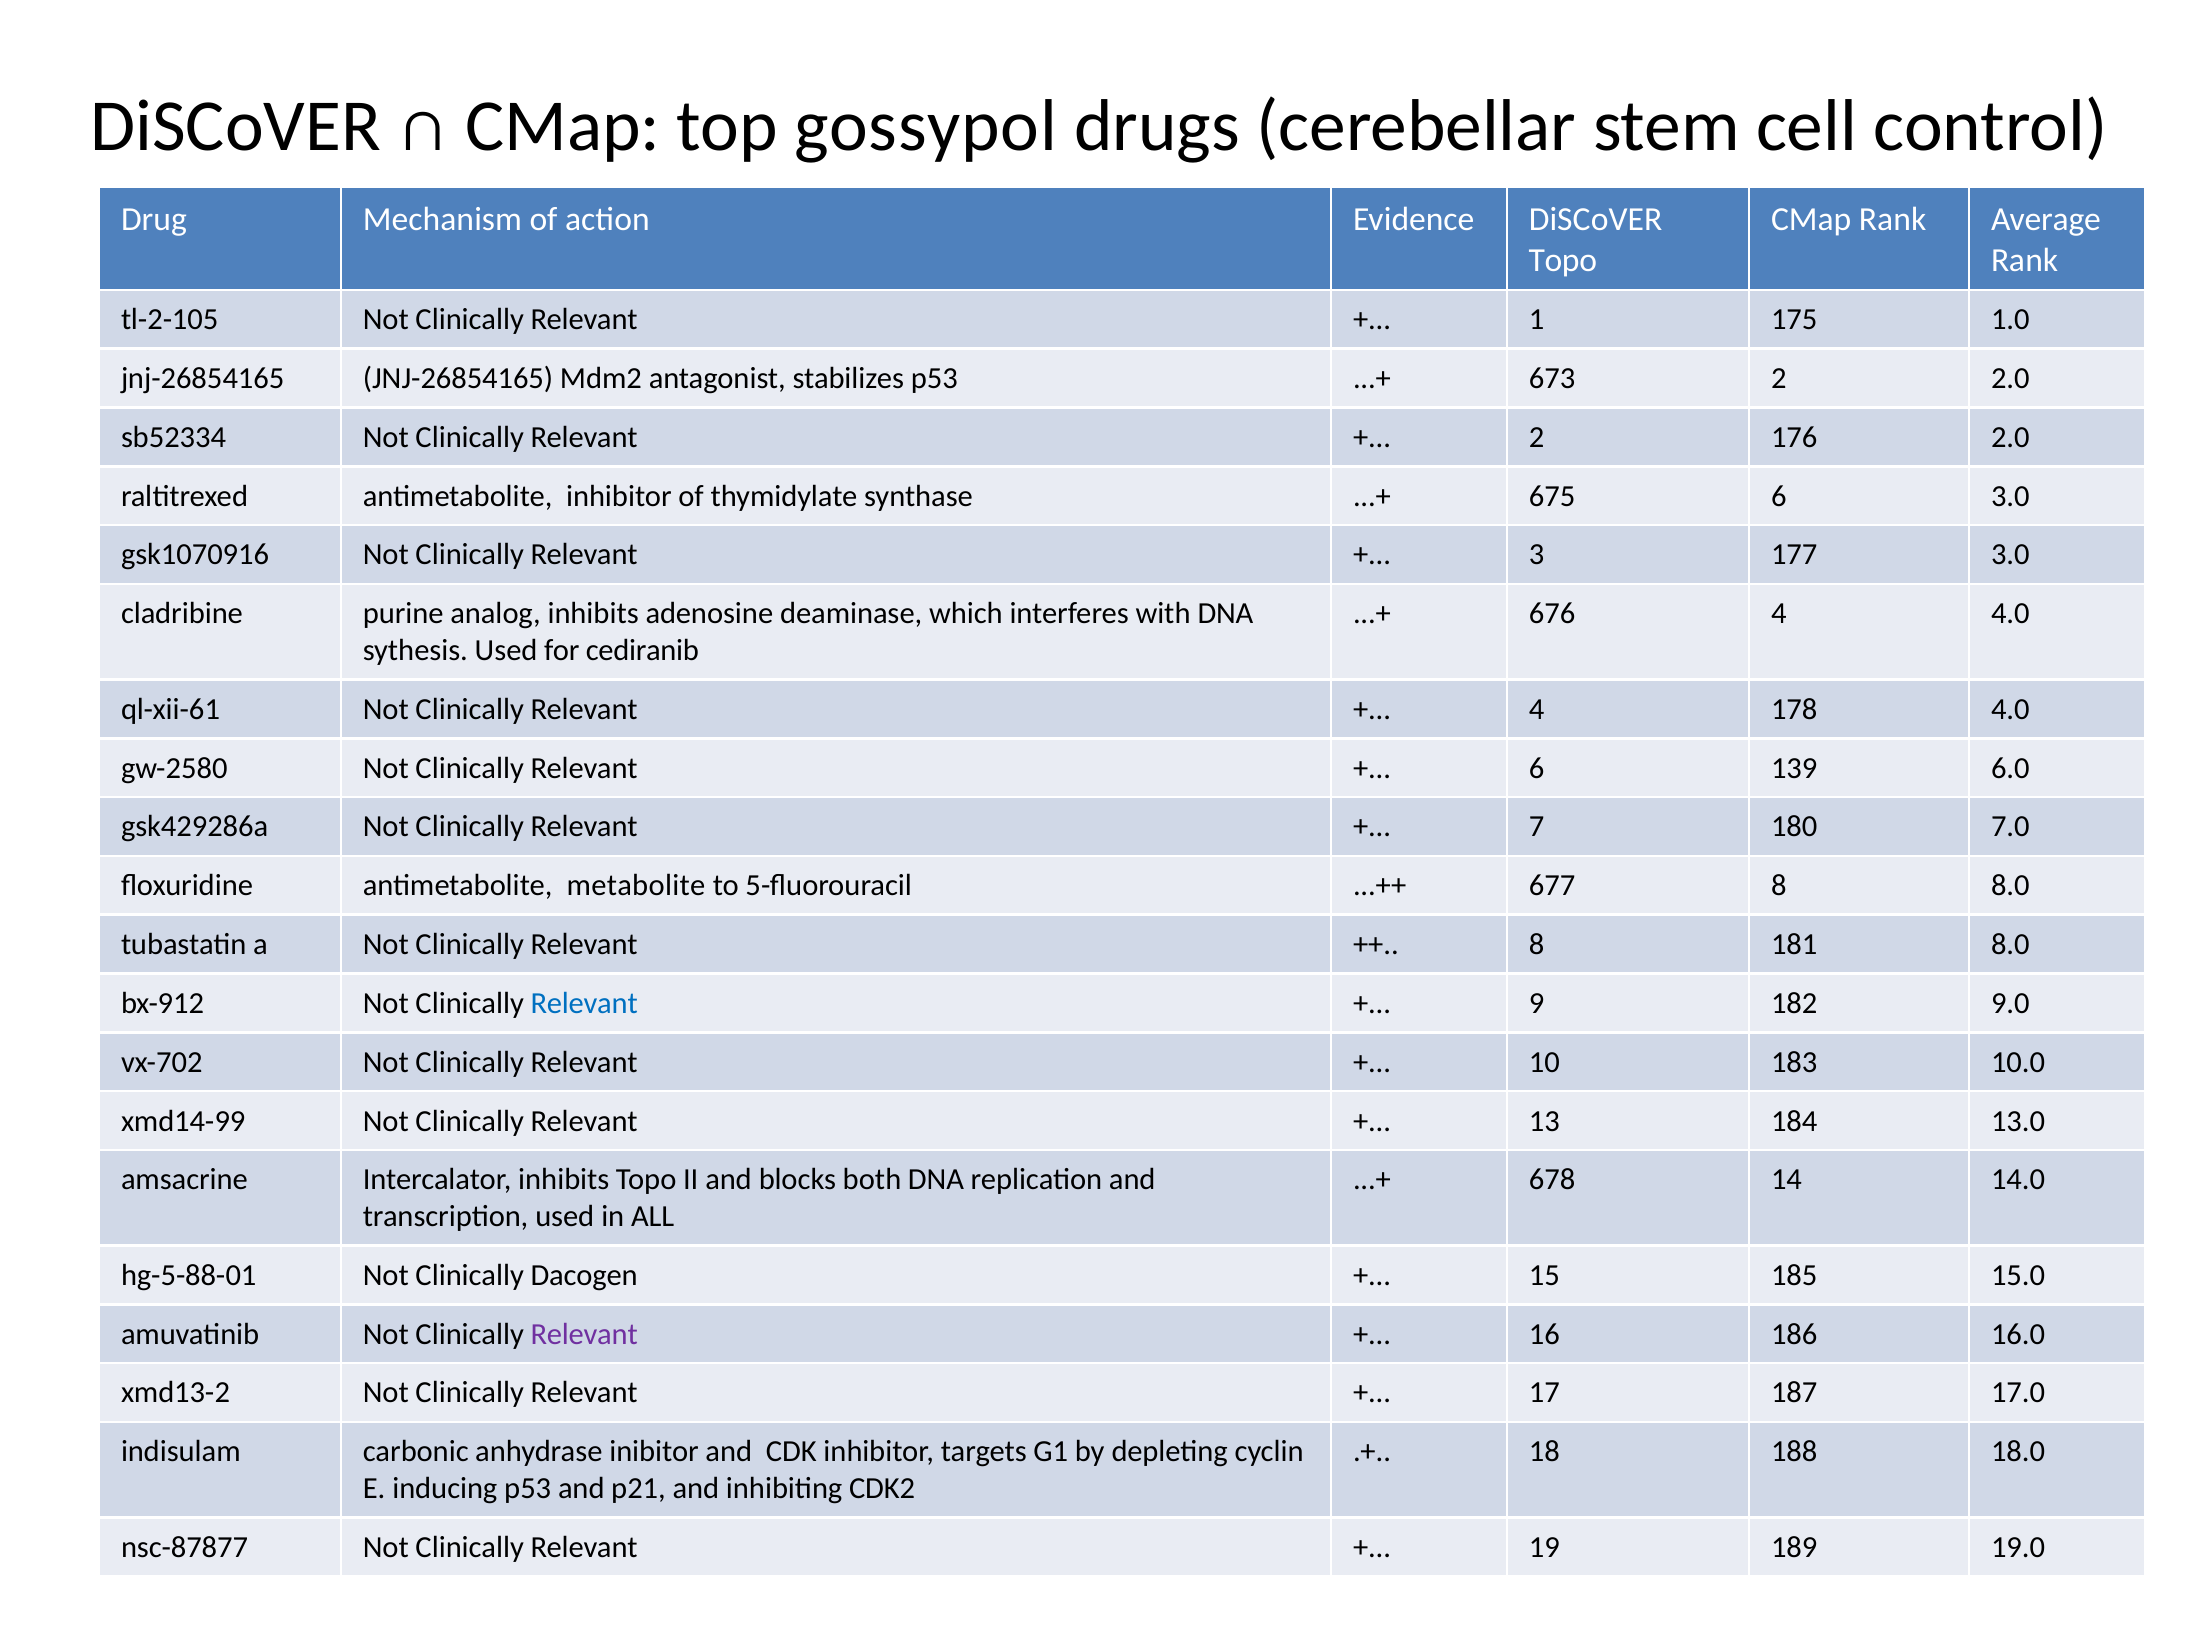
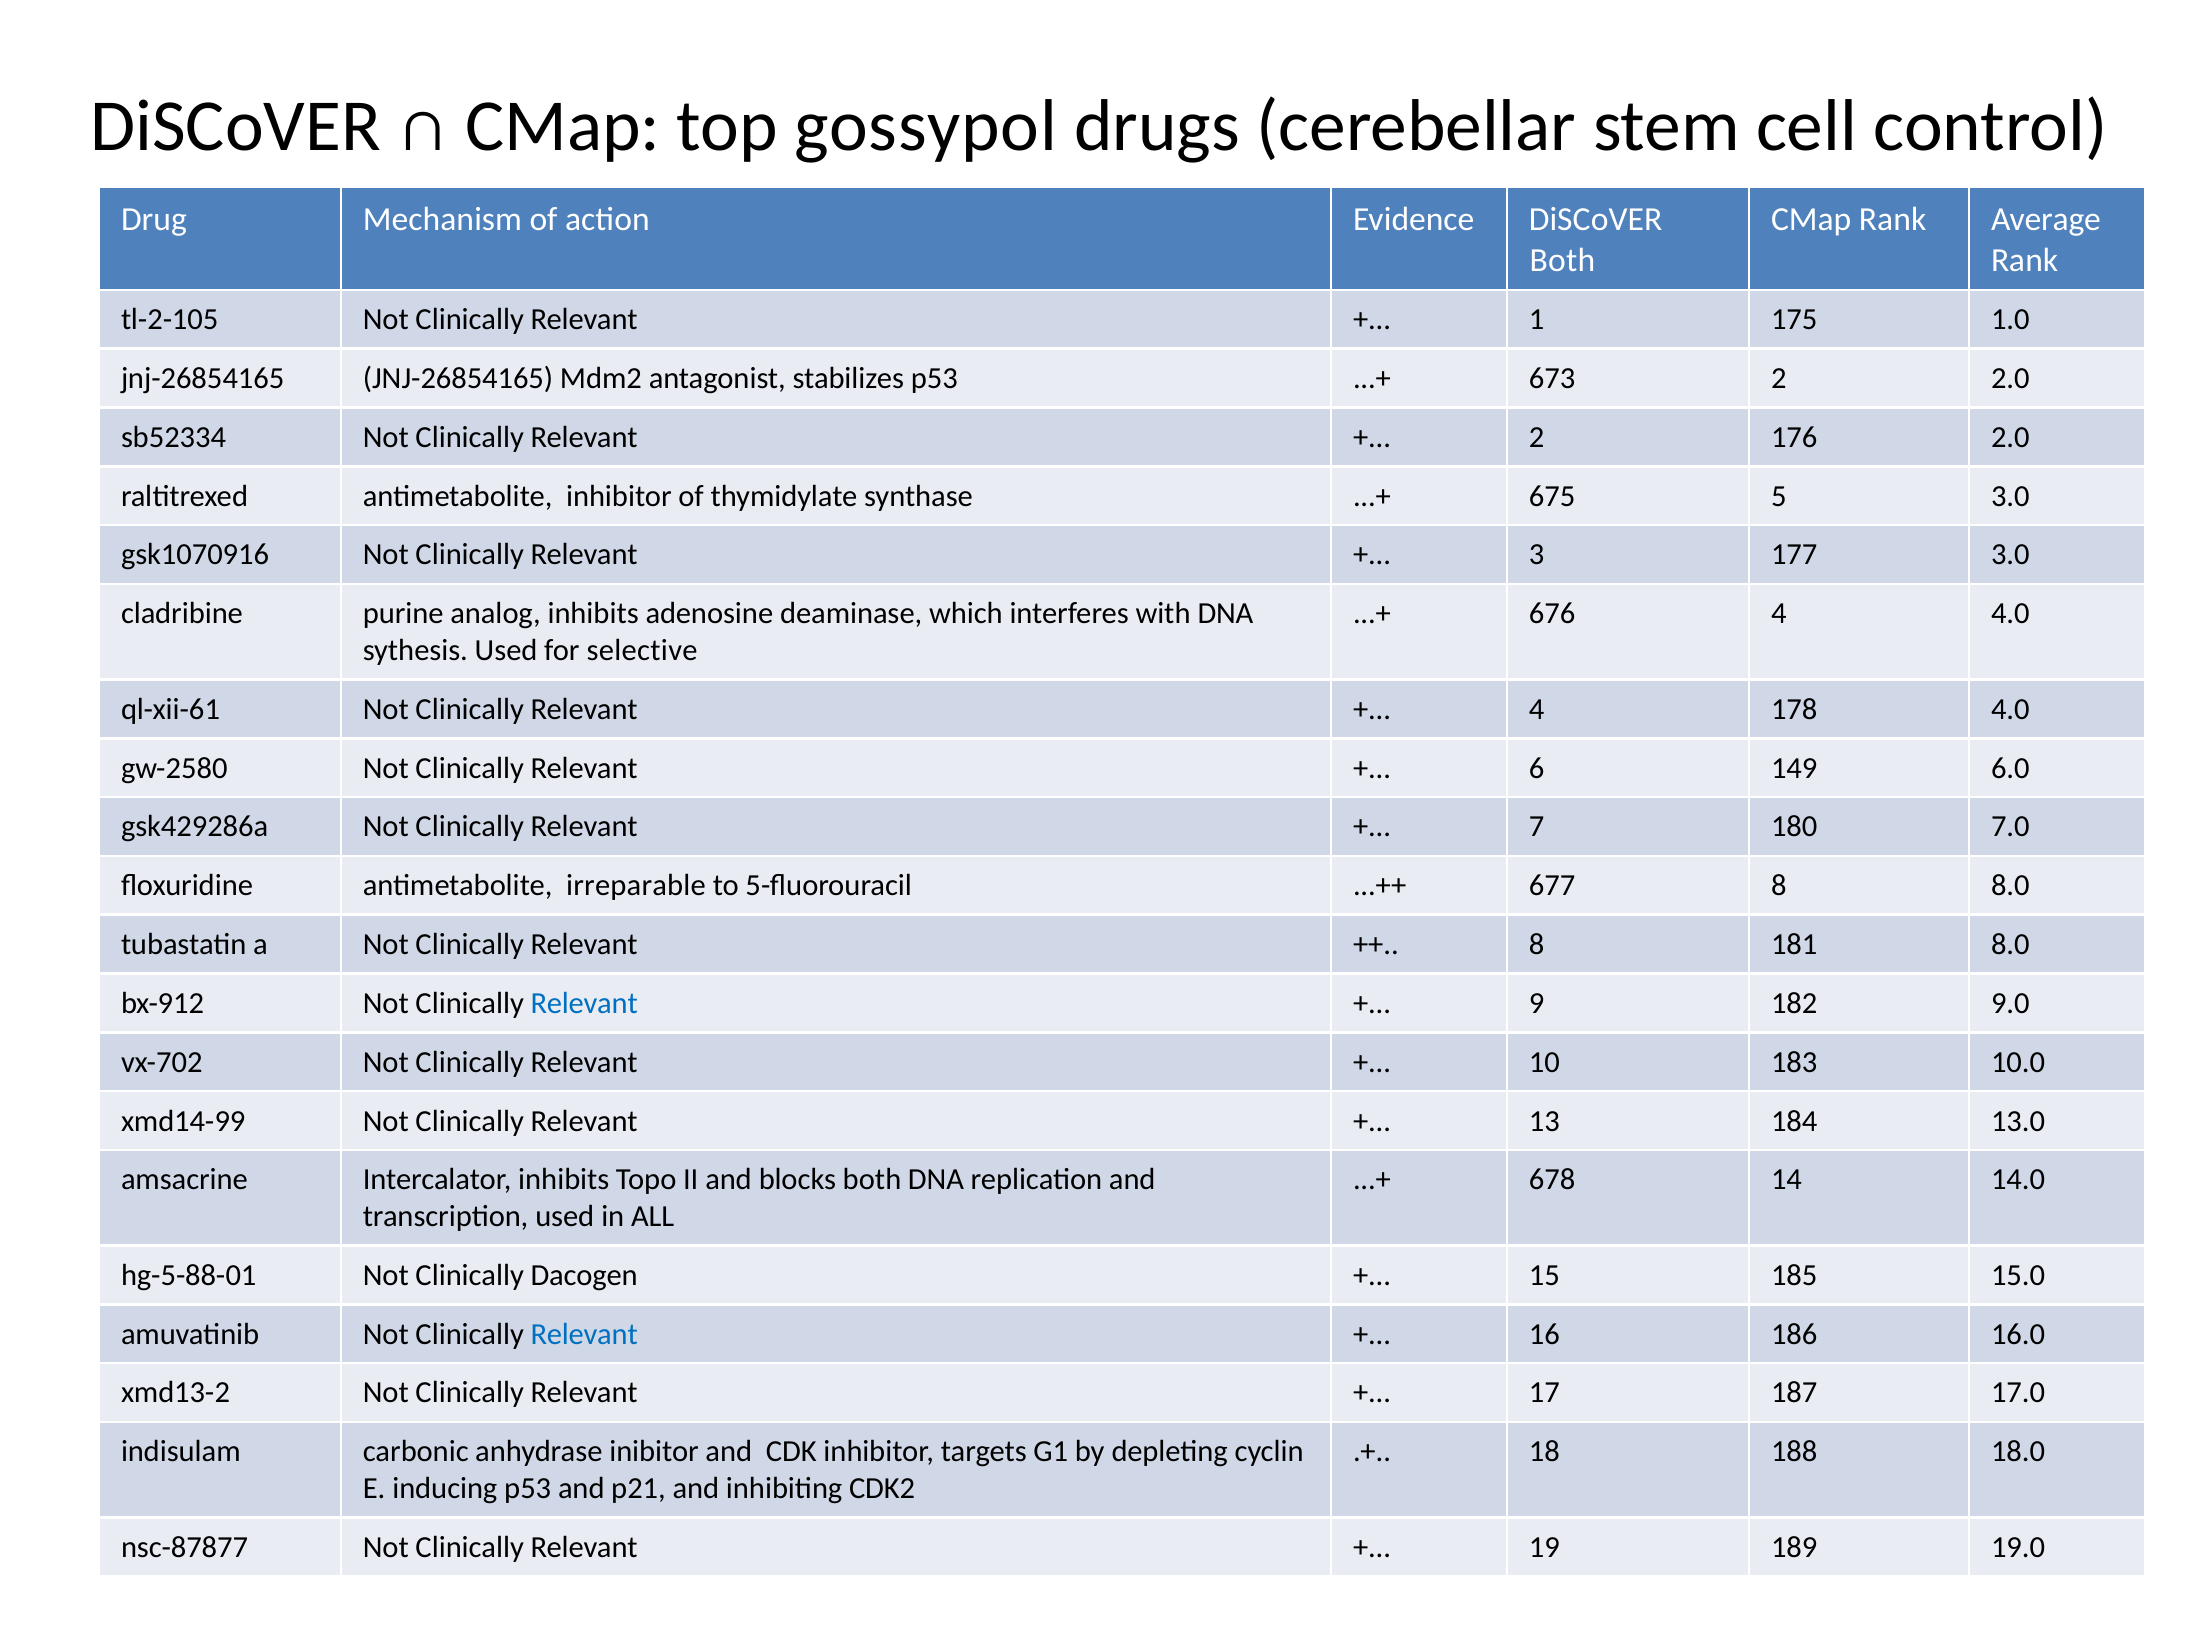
Topo at (1563, 261): Topo -> Both
675 6: 6 -> 5
cediranib: cediranib -> selective
139: 139 -> 149
metabolite: metabolite -> irreparable
Relevant at (584, 1334) colour: purple -> blue
